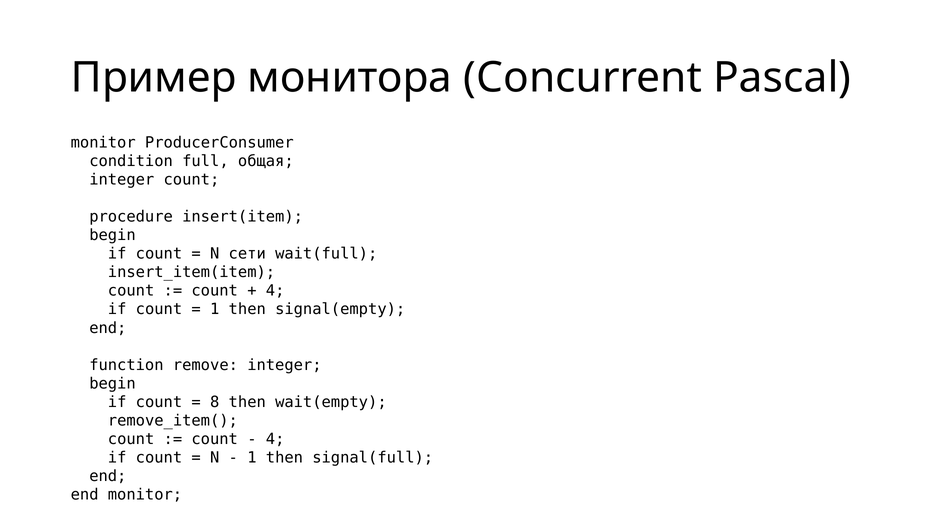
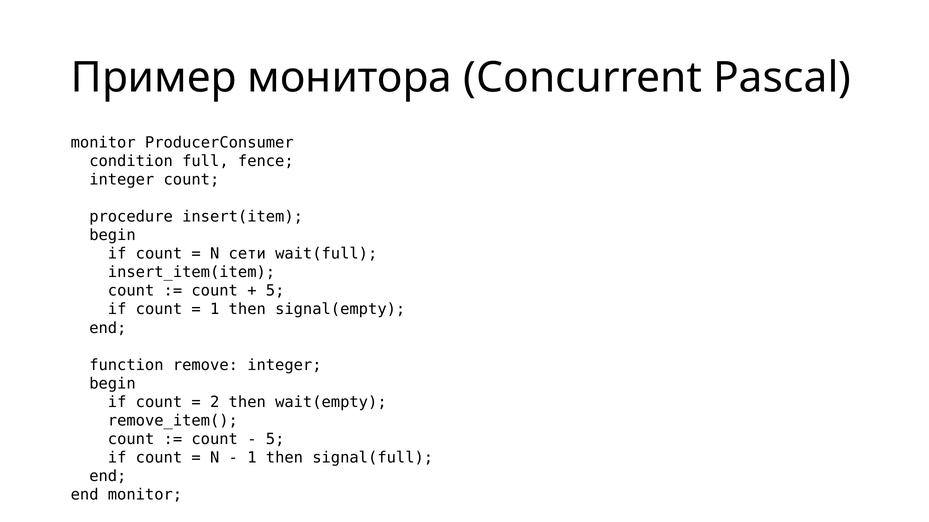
общая: общая -> fence
4 at (275, 291): 4 -> 5
8: 8 -> 2
4 at (275, 440): 4 -> 5
